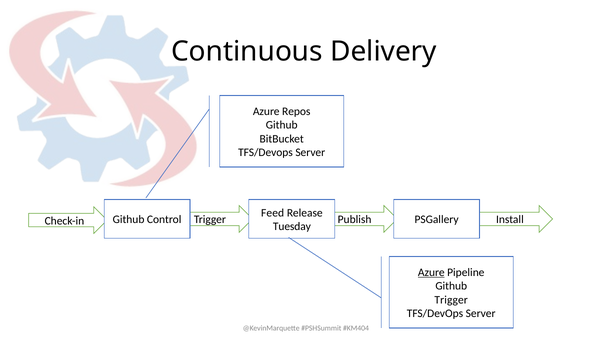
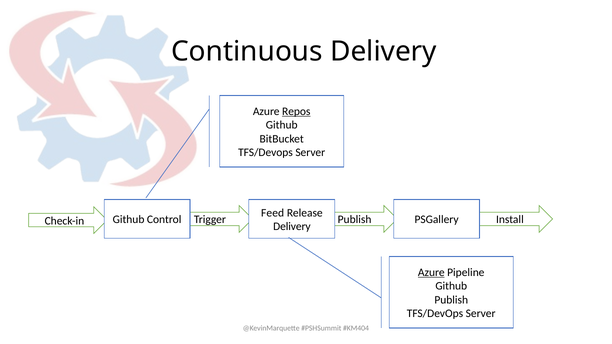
Repos underline: none -> present
Tuesday at (292, 227): Tuesday -> Delivery
Trigger at (451, 300): Trigger -> Publish
